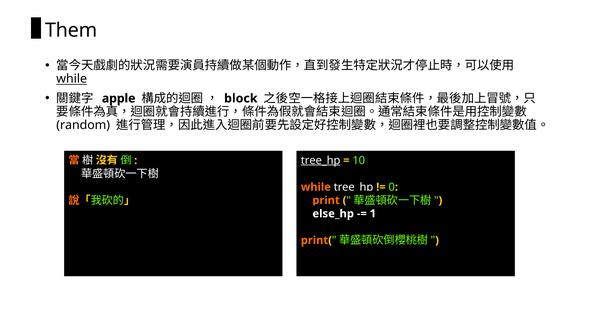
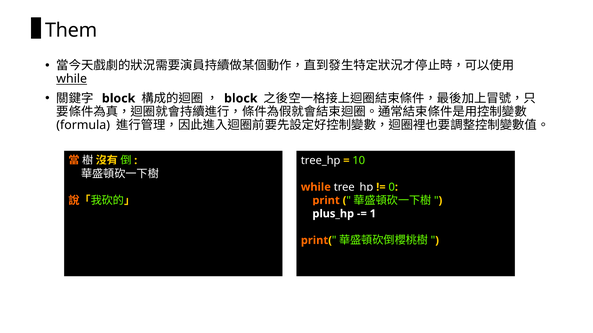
apple at (119, 99): apple -> block
random: random -> formula
tree_hp at (321, 161) underline: present -> none
else_hp: else_hp -> plus_hp
